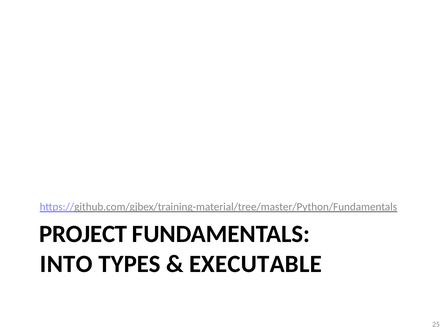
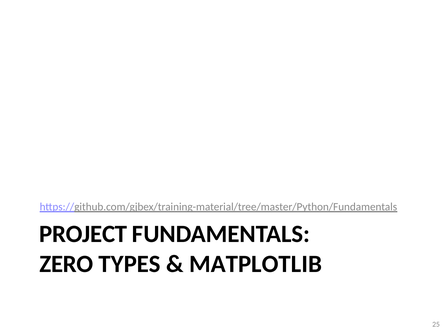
INTO: INTO -> ZERO
EXECUTABLE: EXECUTABLE -> MATPLOTLIB
